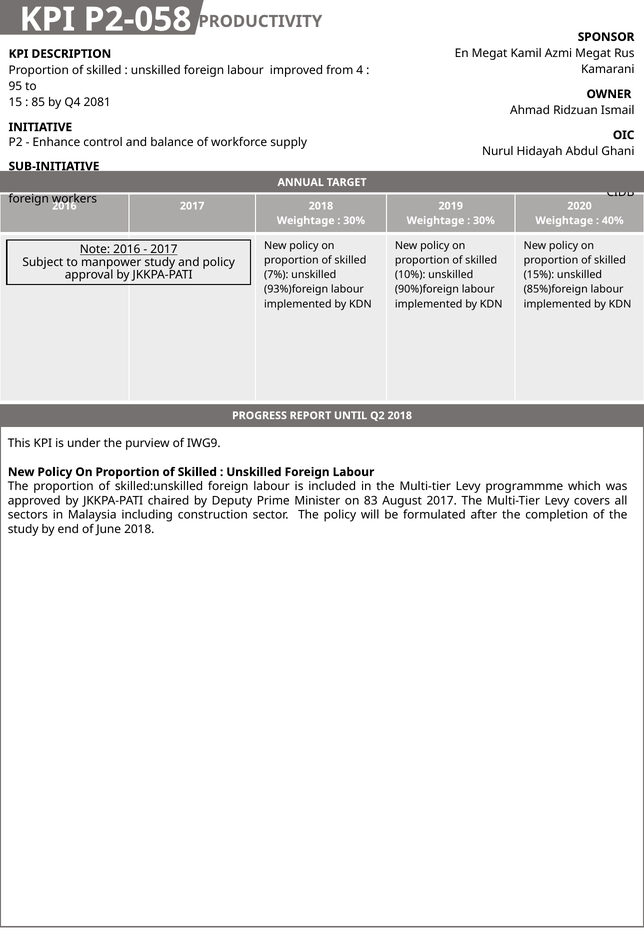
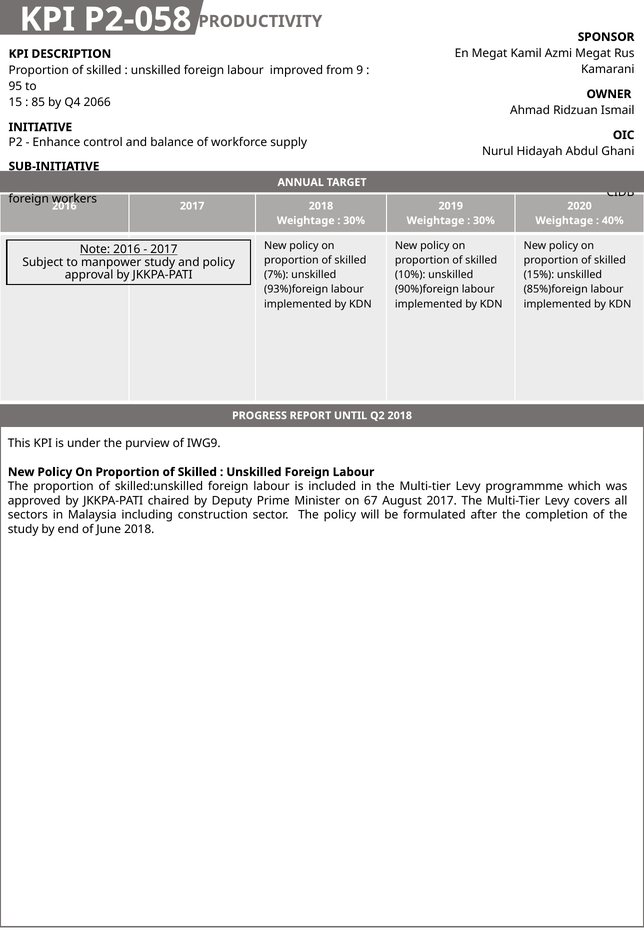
4: 4 -> 9
2081: 2081 -> 2066
83: 83 -> 67
